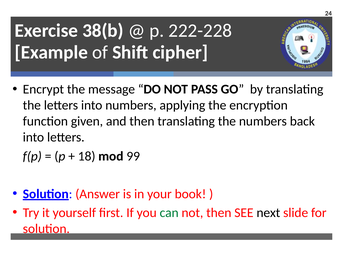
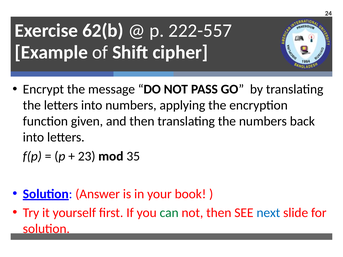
38(b: 38(b -> 62(b
222-228: 222-228 -> 222-557
18: 18 -> 23
99: 99 -> 35
next colour: black -> blue
